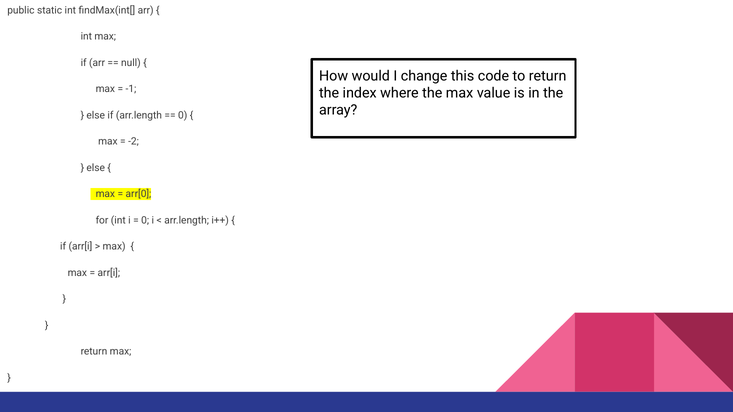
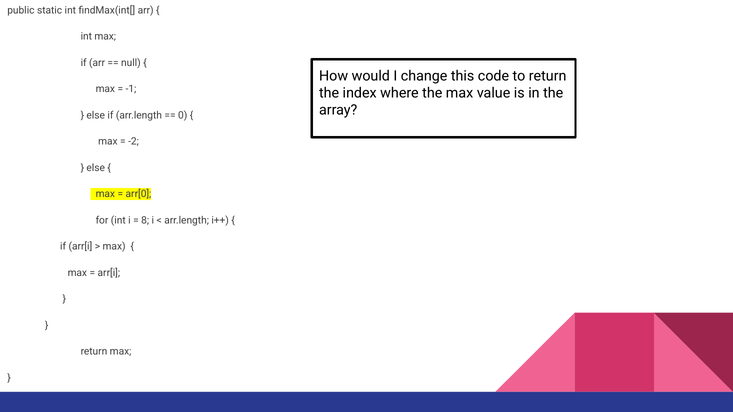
0 at (145, 220): 0 -> 8
